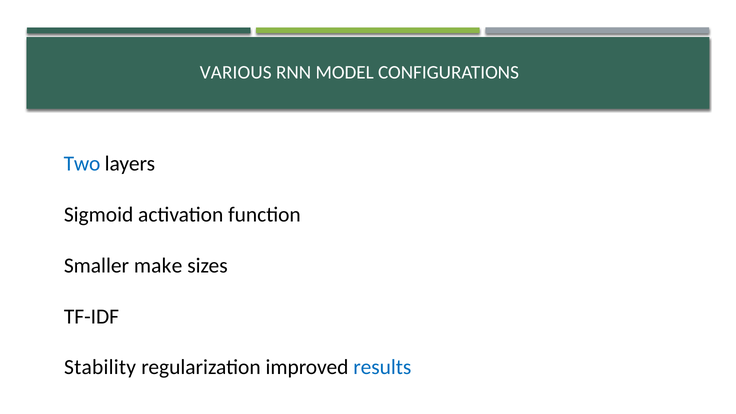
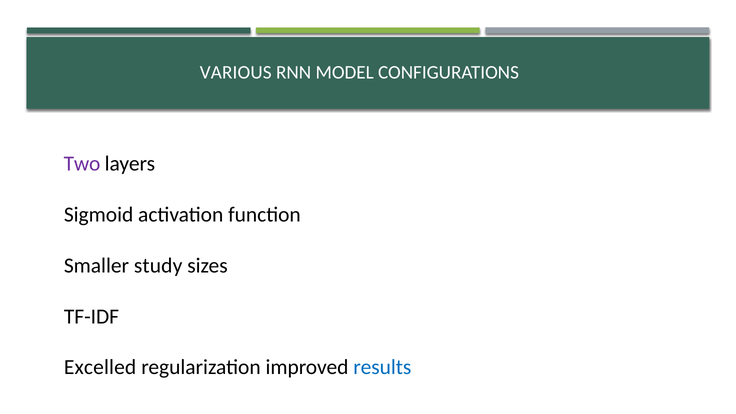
Two colour: blue -> purple
make: make -> study
Stability: Stability -> Excelled
